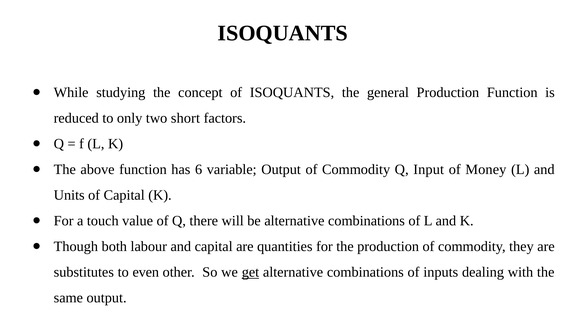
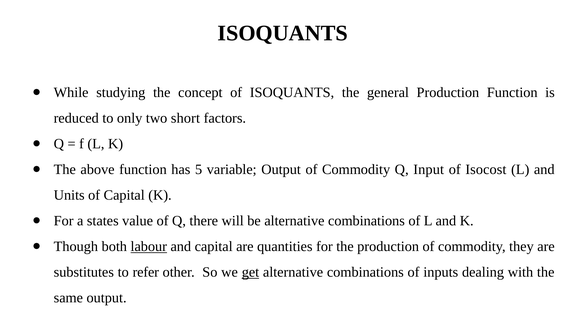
6: 6 -> 5
Money: Money -> Isocost
touch: touch -> states
labour underline: none -> present
even: even -> refer
